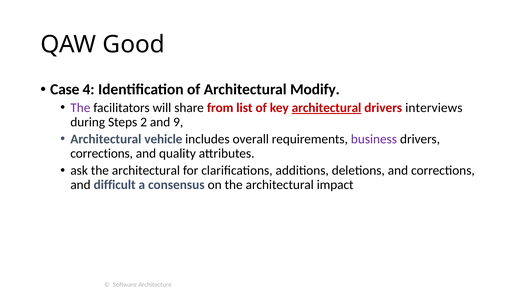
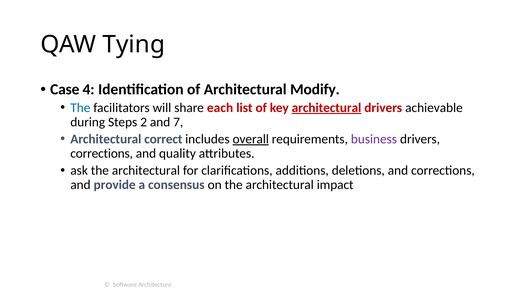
Good: Good -> Tying
The at (80, 108) colour: purple -> blue
from: from -> each
interviews: interviews -> achievable
9: 9 -> 7
vehicle: vehicle -> correct
overall underline: none -> present
difficult: difficult -> provide
